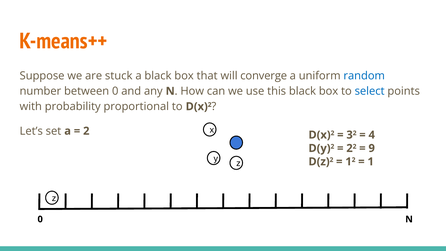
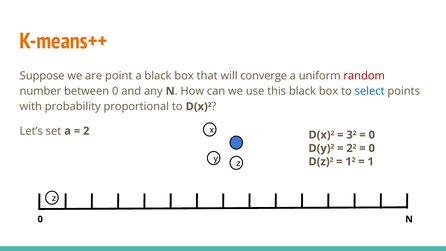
stuck: stuck -> point
random colour: blue -> red
4 at (372, 135): 4 -> 0
9 at (372, 148): 9 -> 0
